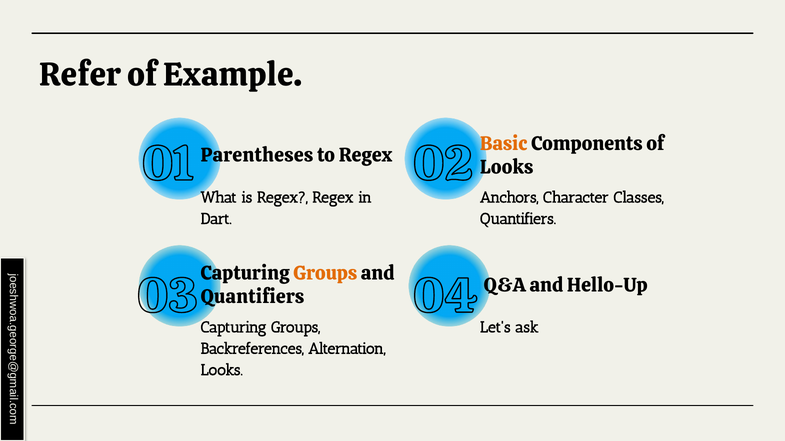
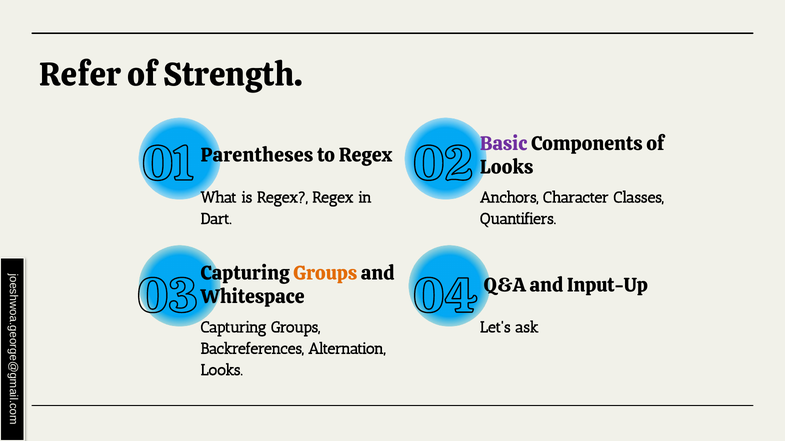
Example: Example -> Strength
Basic colour: orange -> purple
Hello-Up: Hello-Up -> Input-Up
Quantifiers at (252, 297): Quantifiers -> Whitespace
